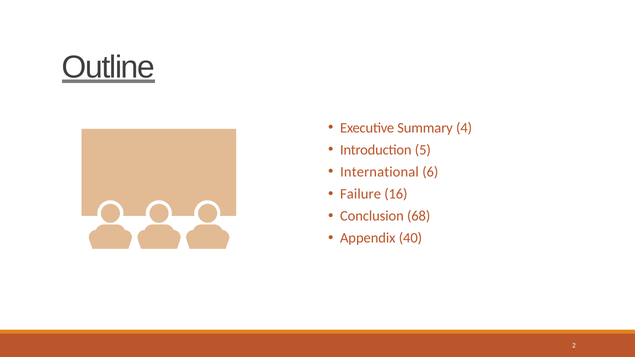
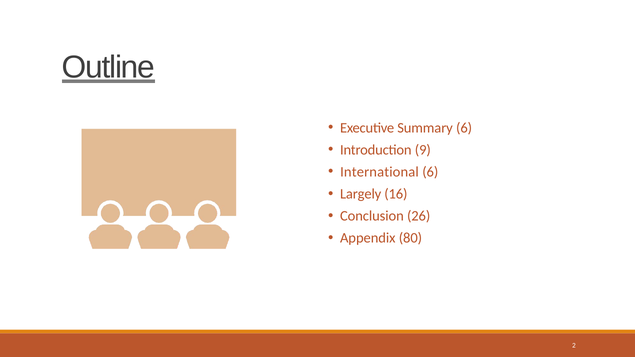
Summary 4: 4 -> 6
5: 5 -> 9
Failure: Failure -> Largely
68: 68 -> 26
40: 40 -> 80
